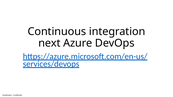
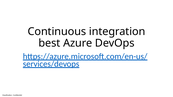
next: next -> best
